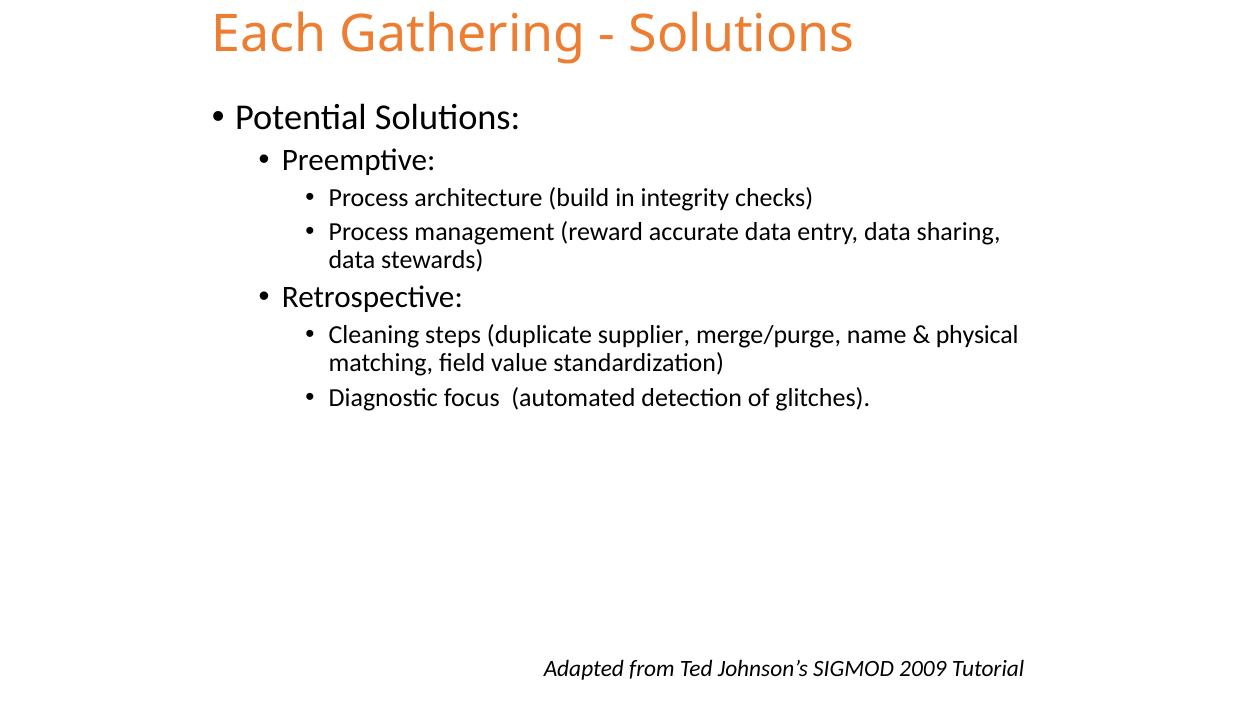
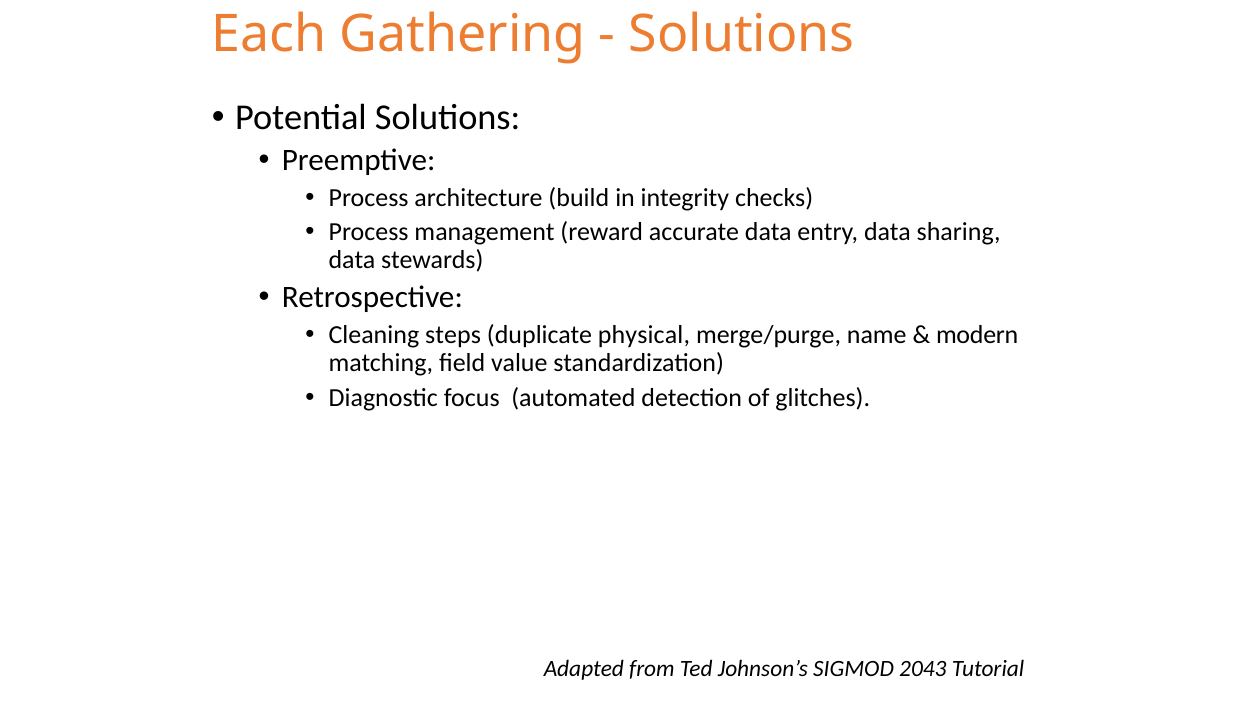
supplier: supplier -> physical
physical: physical -> modern
2009: 2009 -> 2043
